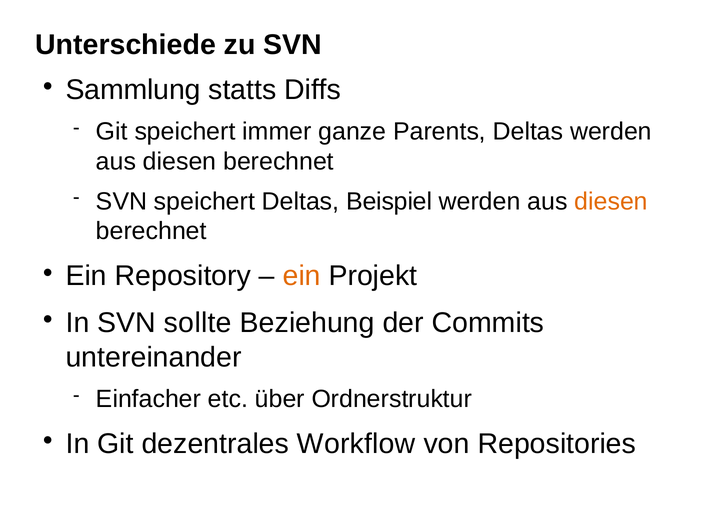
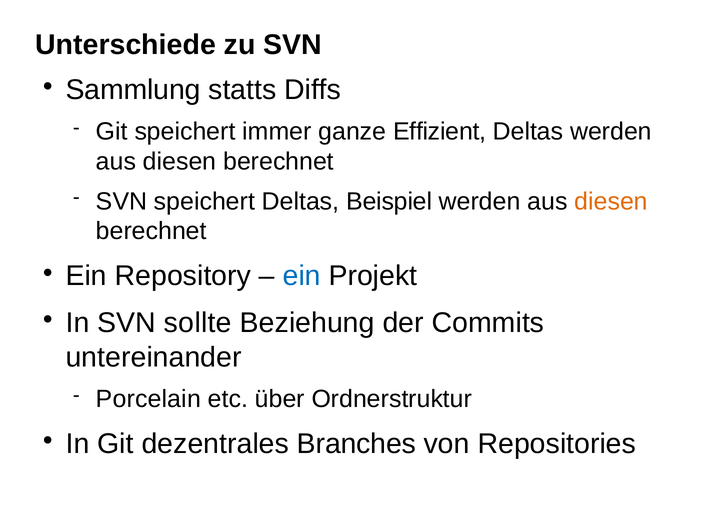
Parents: Parents -> Effizient
ein at (302, 276) colour: orange -> blue
Einfacher: Einfacher -> Porcelain
Workflow: Workflow -> Branches
